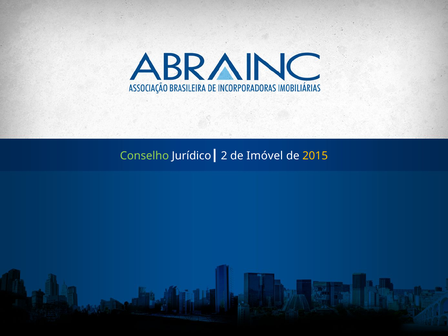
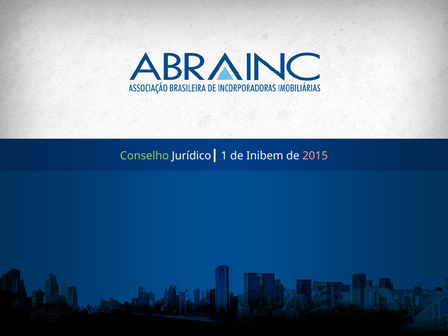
2: 2 -> 1
Imóvel: Imóvel -> Inibem
2015 colour: yellow -> pink
